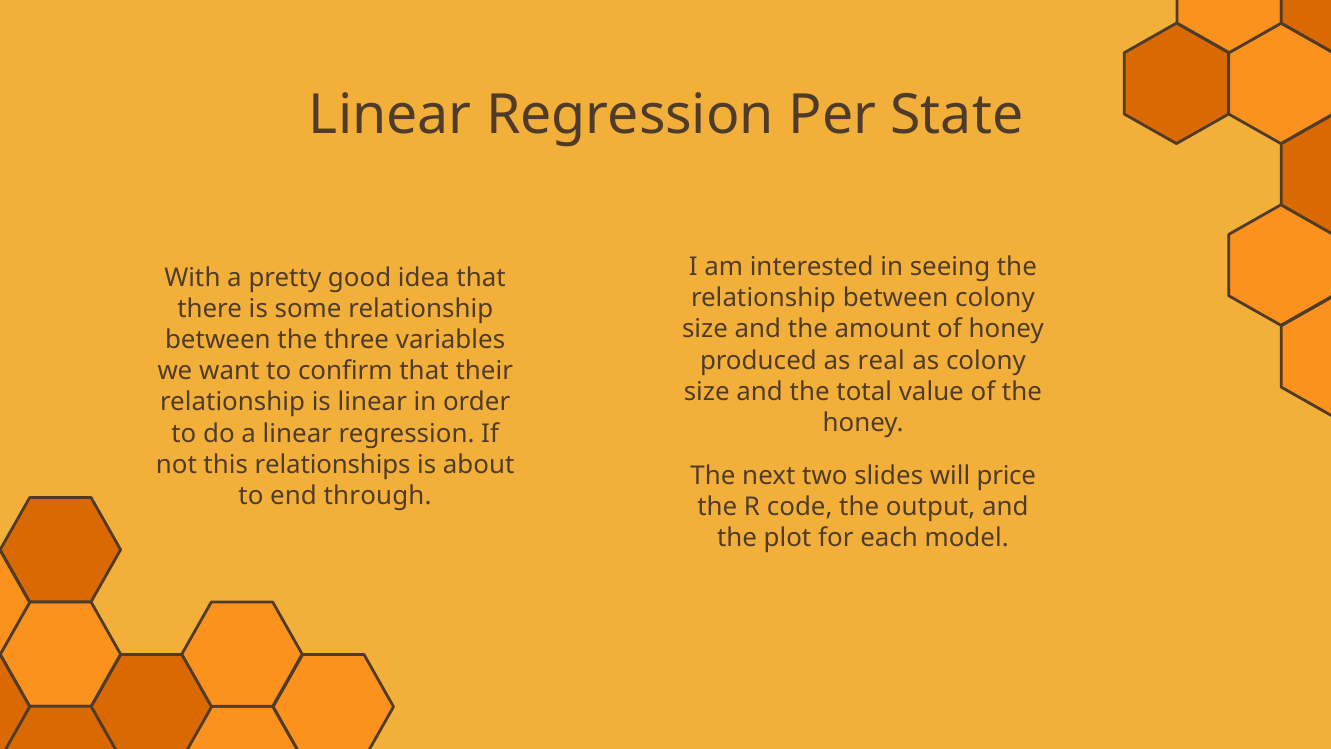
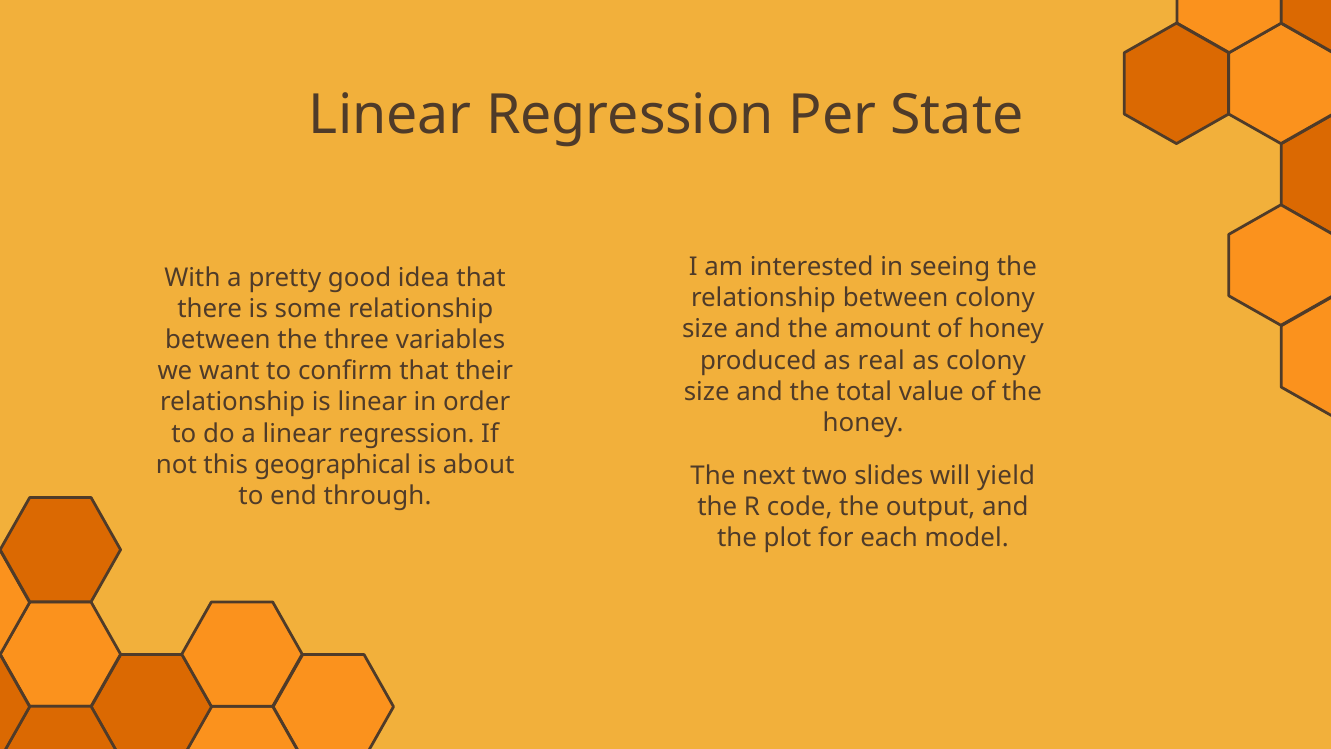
relationships: relationships -> geographical
price: price -> yield
